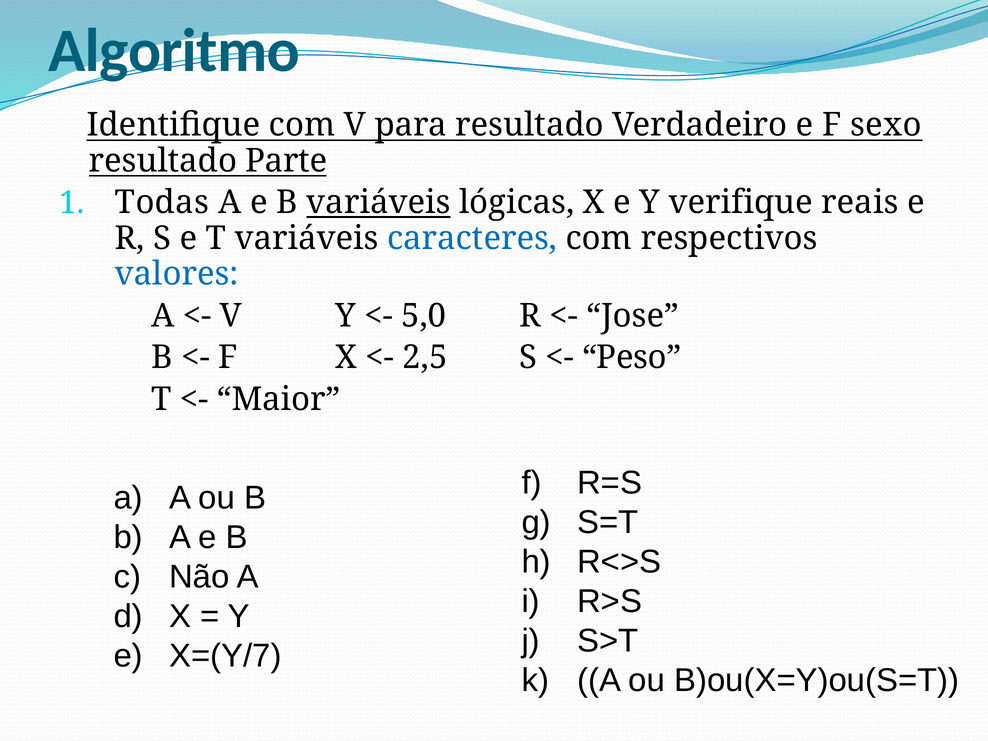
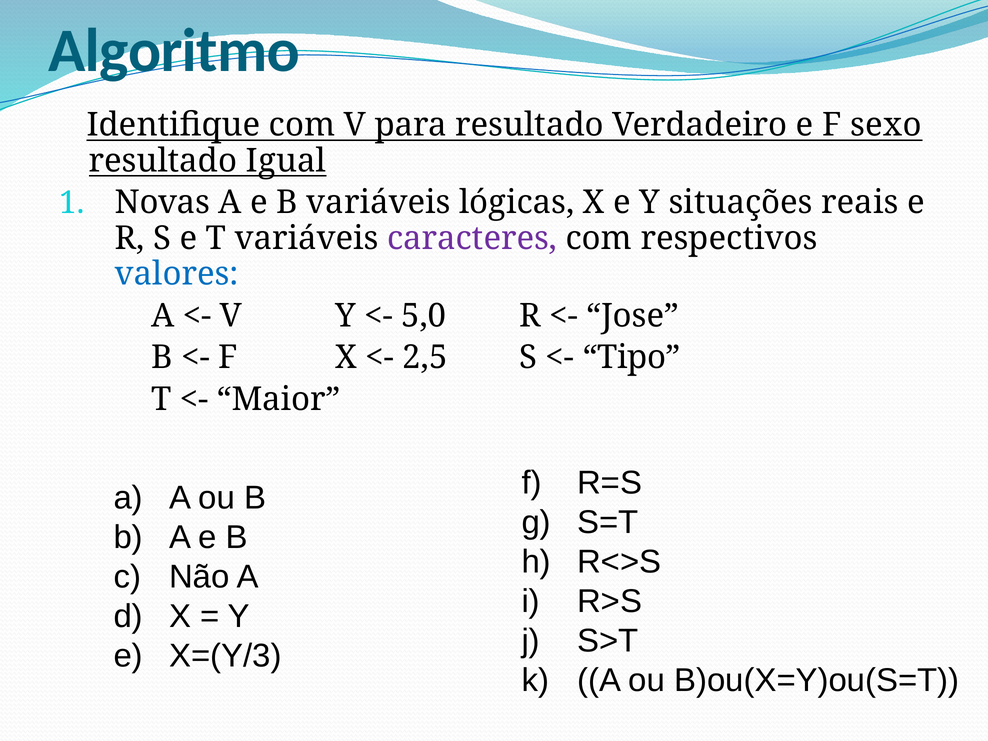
Parte: Parte -> Igual
Todas: Todas -> Novas
variáveis at (379, 203) underline: present -> none
verifique: verifique -> situações
caracteres colour: blue -> purple
Peso: Peso -> Tipo
X=(Y/7: X=(Y/7 -> X=(Y/3
